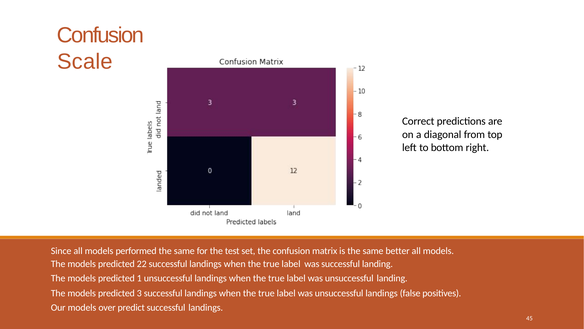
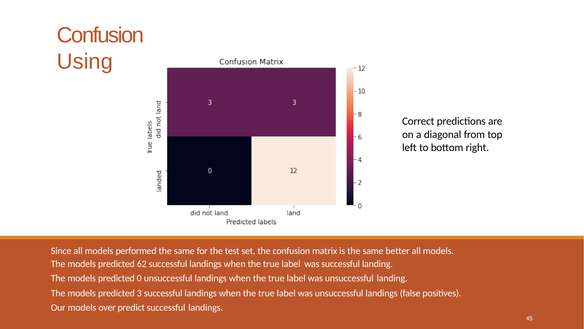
Scale: Scale -> Using
22: 22 -> 62
1: 1 -> 0
